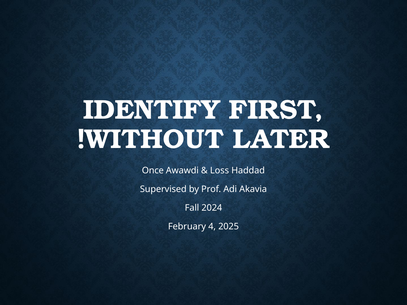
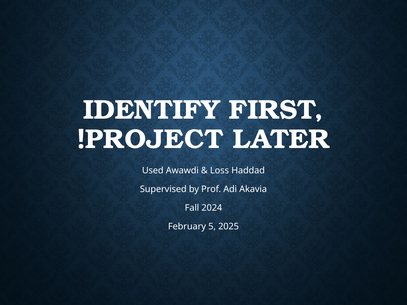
WITHOUT: WITHOUT -> PROJECT
Once: Once -> Used
4: 4 -> 5
